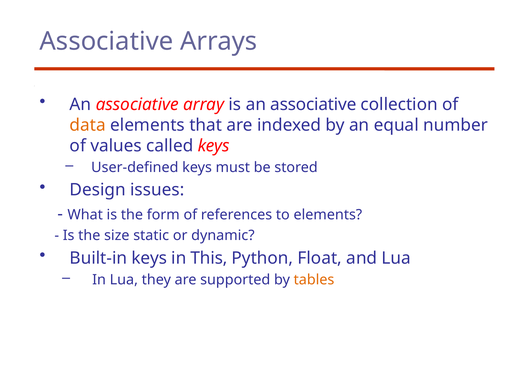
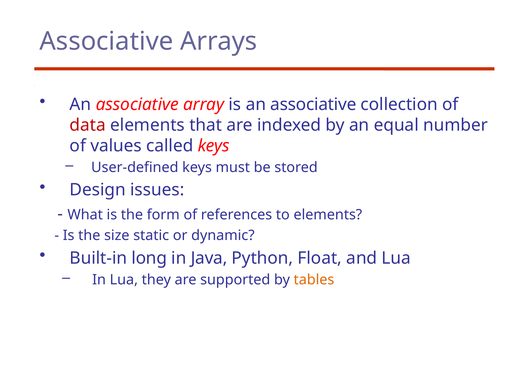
data colour: orange -> red
Built-in keys: keys -> long
This: This -> Java
